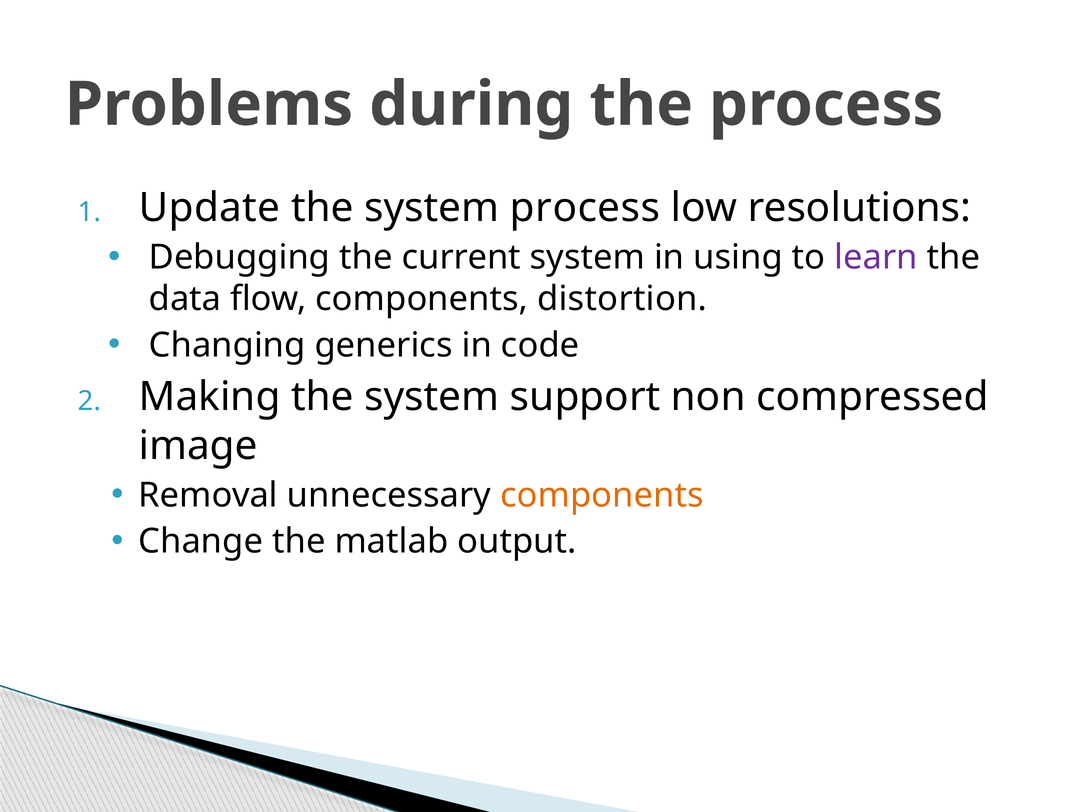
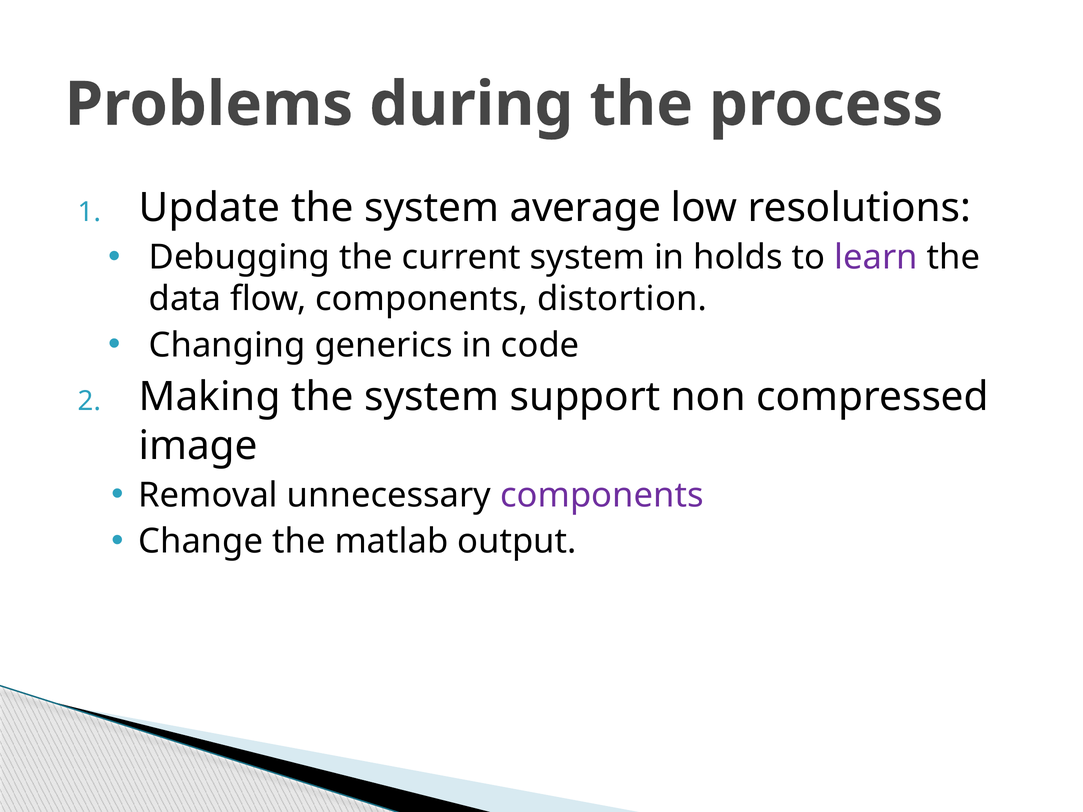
system process: process -> average
using: using -> holds
components at (602, 495) colour: orange -> purple
